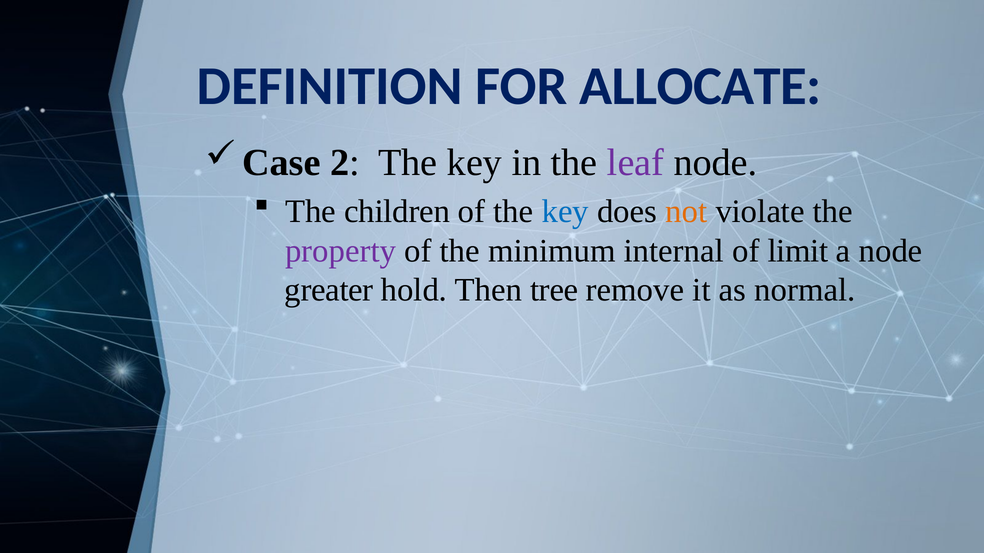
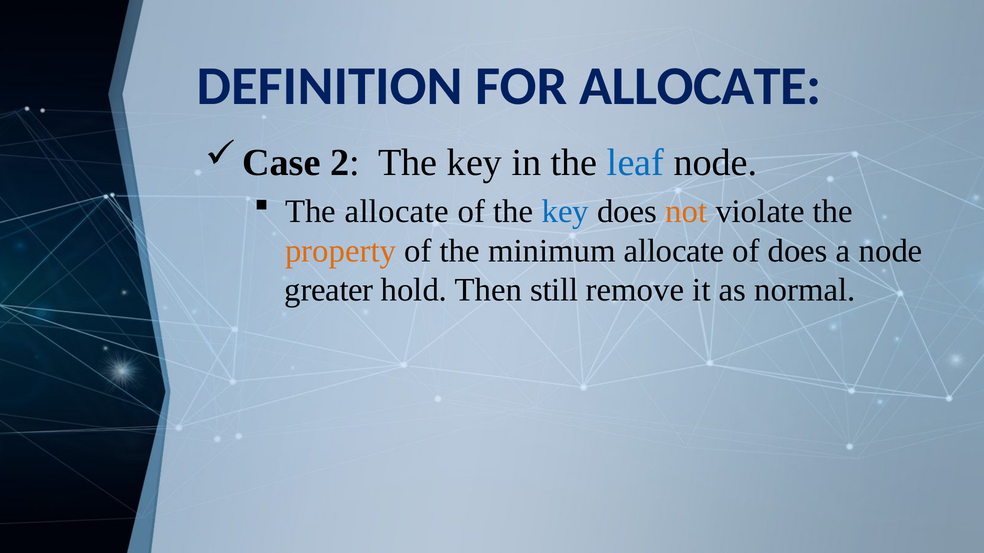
leaf colour: purple -> blue
The children: children -> allocate
property colour: purple -> orange
minimum internal: internal -> allocate
of limit: limit -> does
tree: tree -> still
